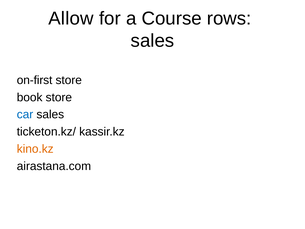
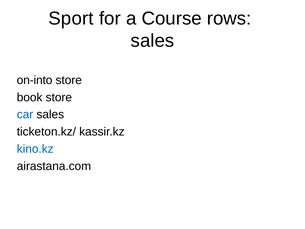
Allow: Allow -> Sport
on-first: on-first -> on-into
kino.kz colour: orange -> blue
